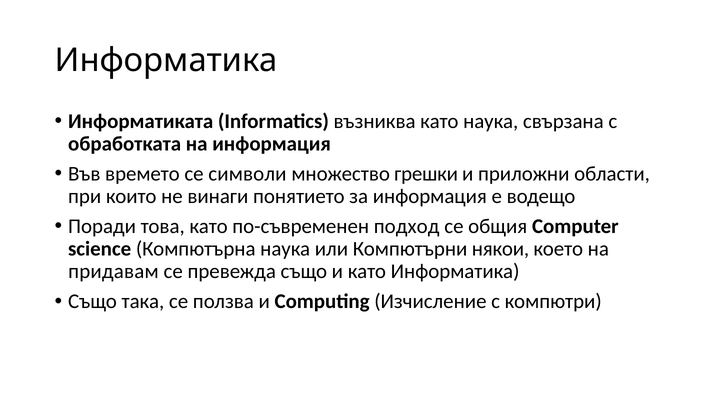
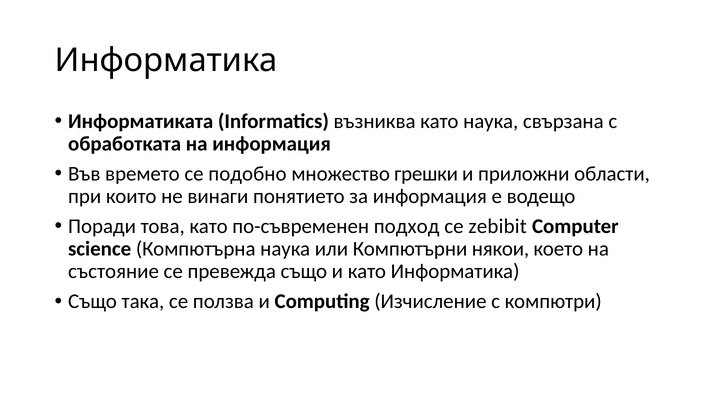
символи: символи -> подобно
общия: общия -> zebibit
придавам: придавам -> състояние
